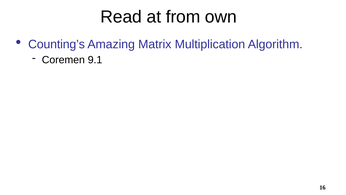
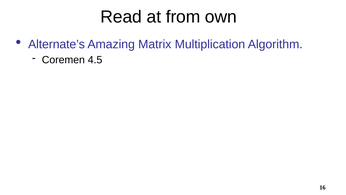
Counting’s: Counting’s -> Alternate’s
9.1: 9.1 -> 4.5
